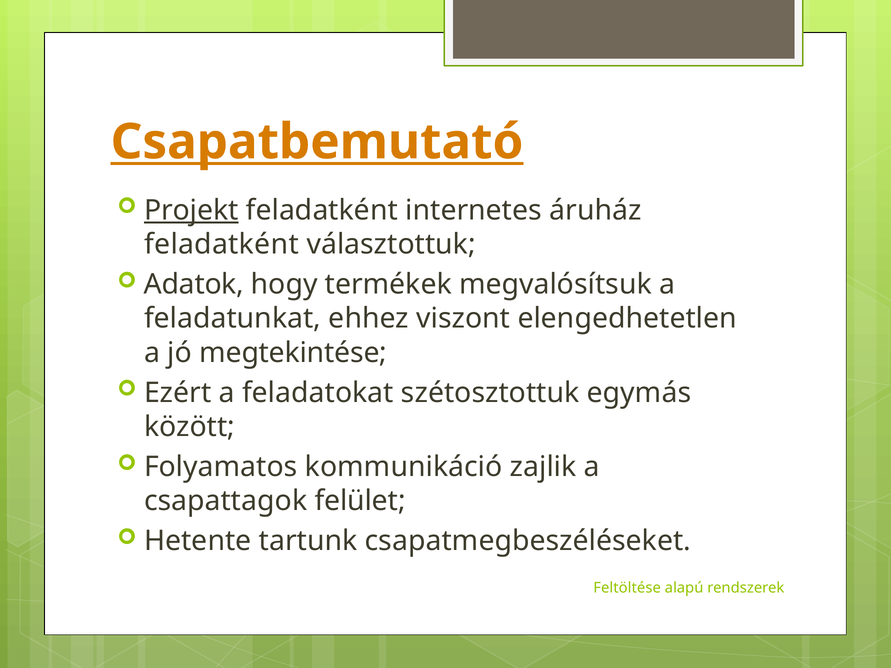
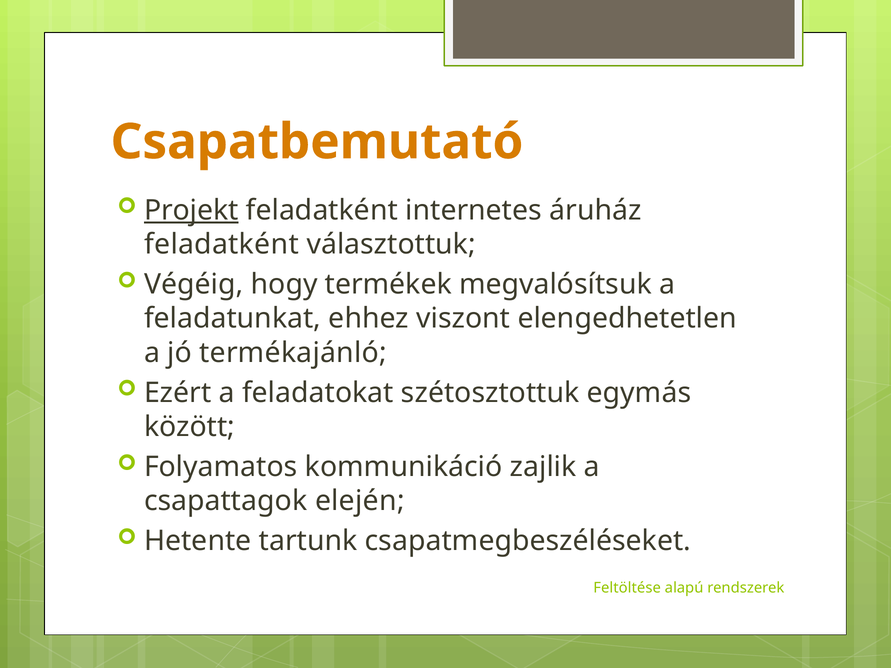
Csapatbemutató underline: present -> none
Adatok: Adatok -> Végéig
megtekintése: megtekintése -> termékajánló
felület: felület -> elején
